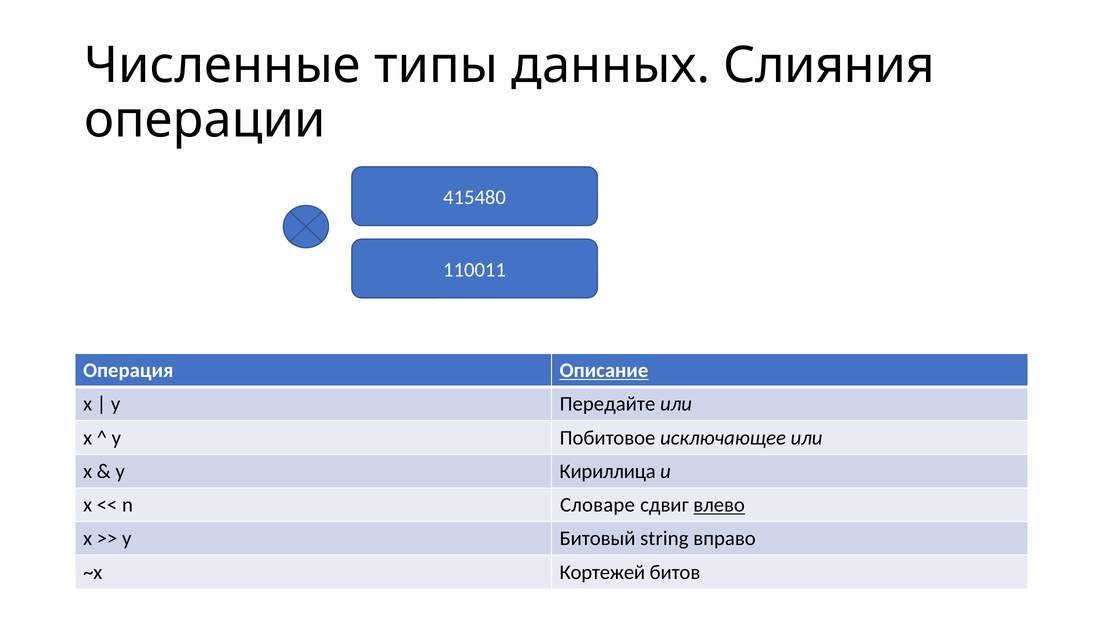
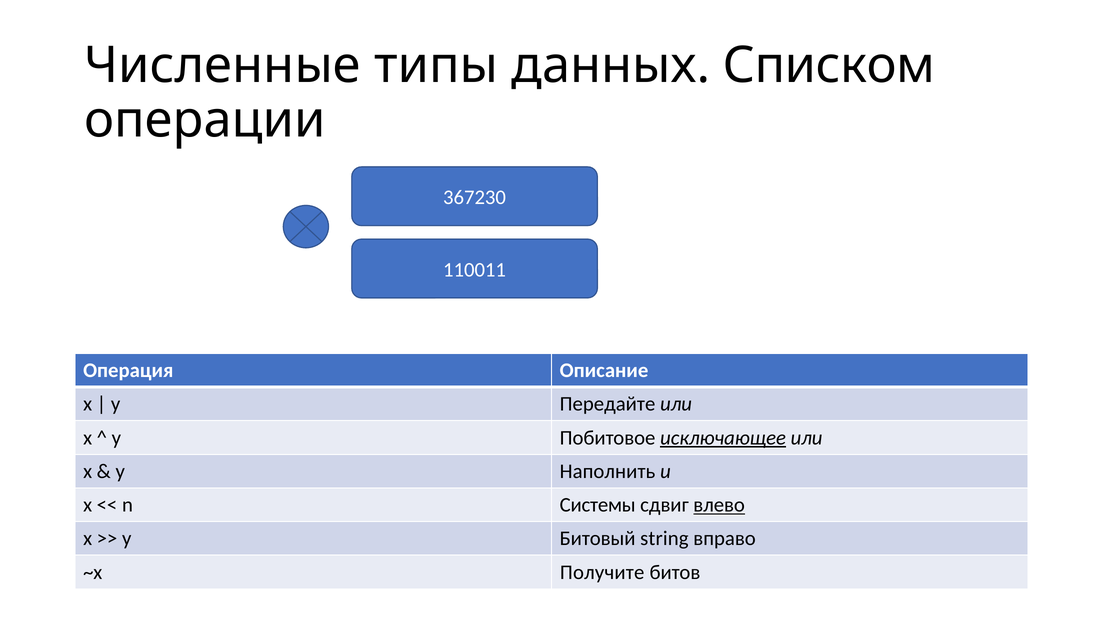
Слияния: Слияния -> Списком
415480: 415480 -> 367230
Описание underline: present -> none
исключающее underline: none -> present
Кириллица: Кириллица -> Наполнить
Словаре: Словаре -> Системы
Кортежей: Кортежей -> Получите
